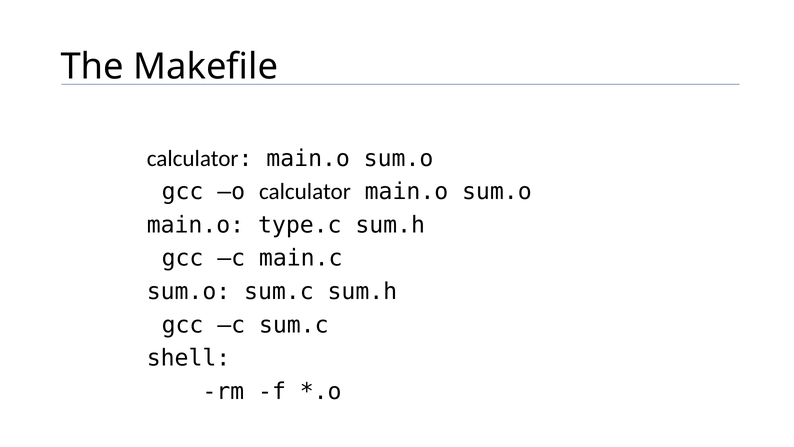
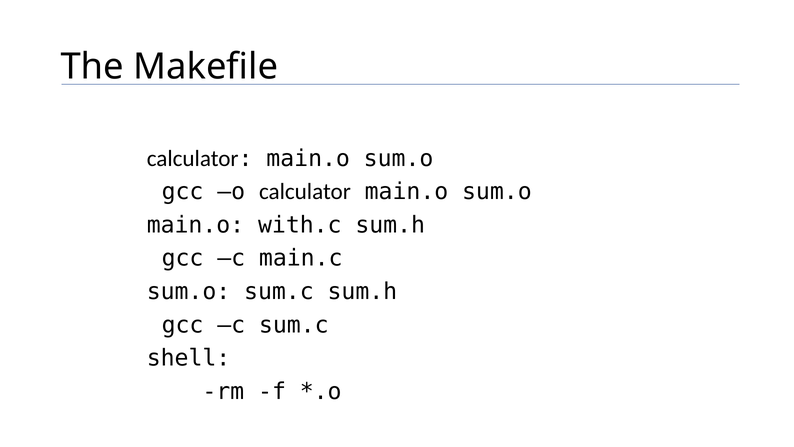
type.c: type.c -> with.c
